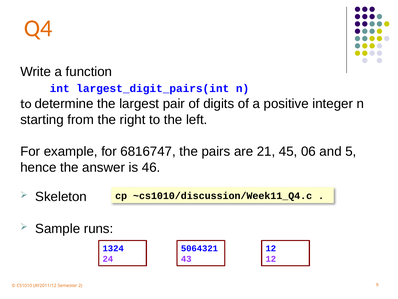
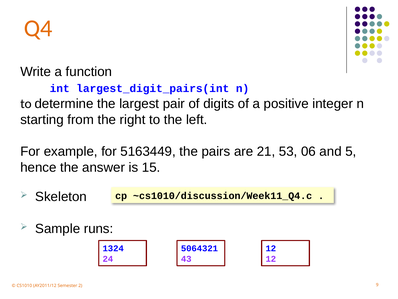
6816747: 6816747 -> 5163449
45: 45 -> 53
46: 46 -> 15
